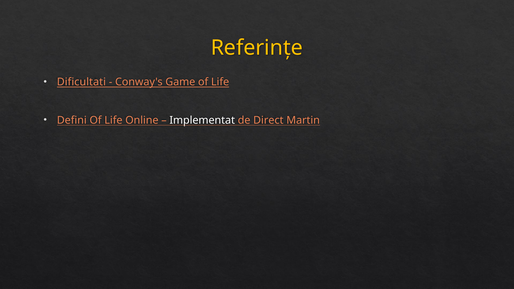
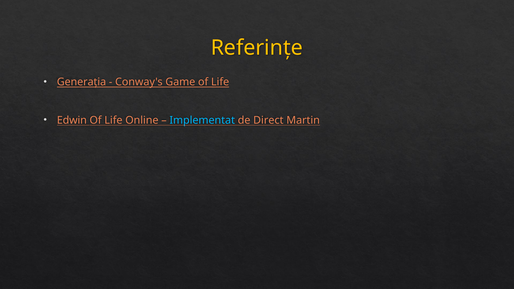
Dificultati: Dificultati -> Generația
Defini: Defini -> Edwin
Implementat colour: white -> light blue
